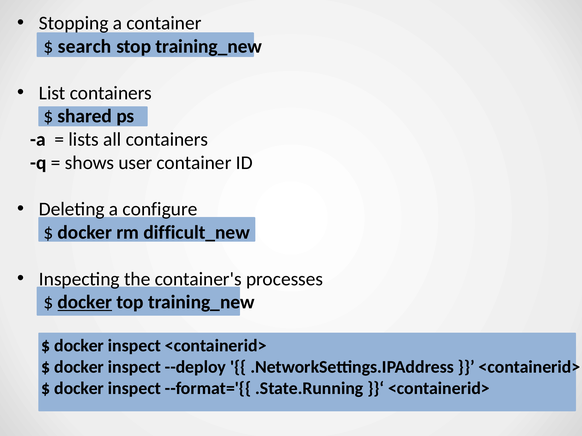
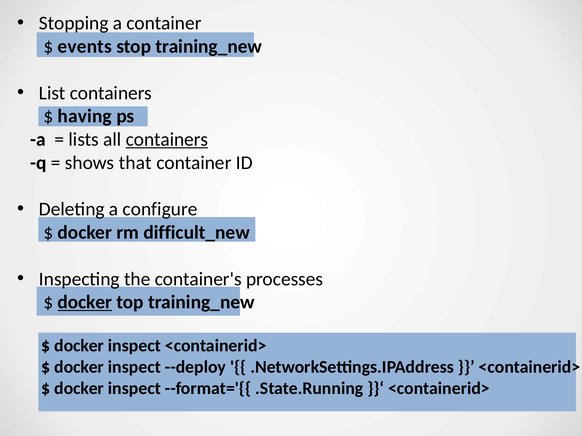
search: search -> events
shared: shared -> having
containers at (167, 140) underline: none -> present
user: user -> that
